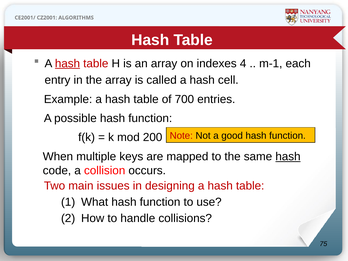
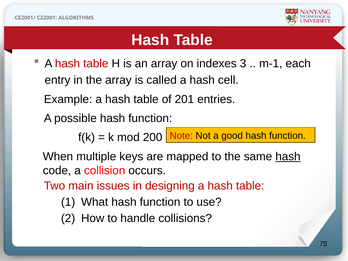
hash at (67, 63) underline: present -> none
4: 4 -> 3
700: 700 -> 201
